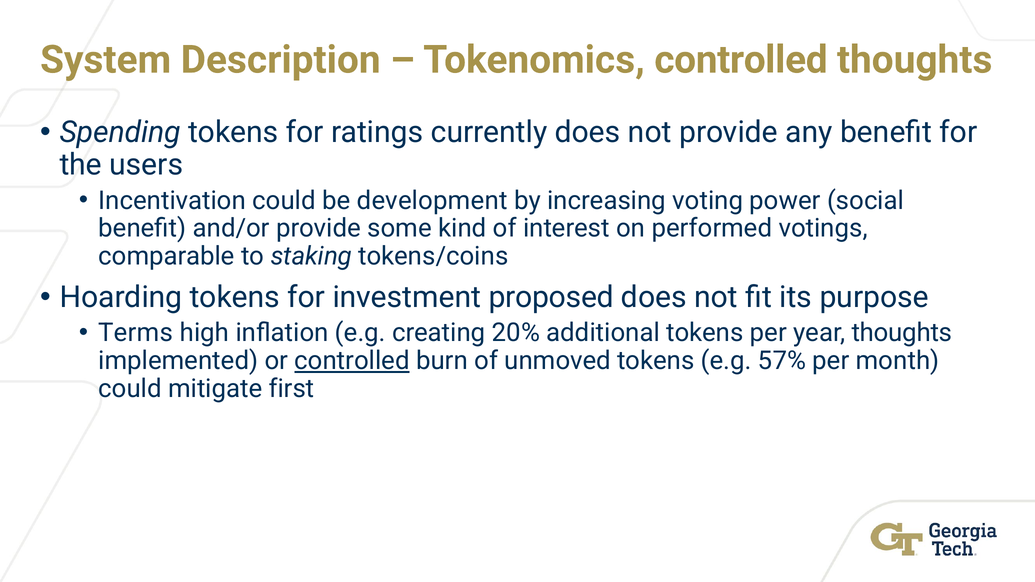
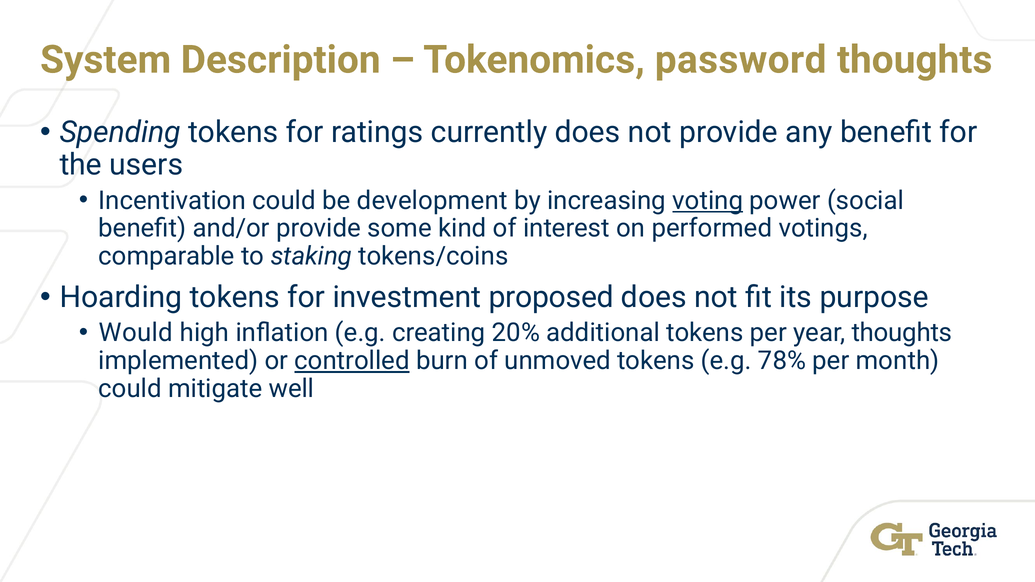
Tokenomics controlled: controlled -> password
voting underline: none -> present
Terms: Terms -> Would
57%: 57% -> 78%
first: first -> well
